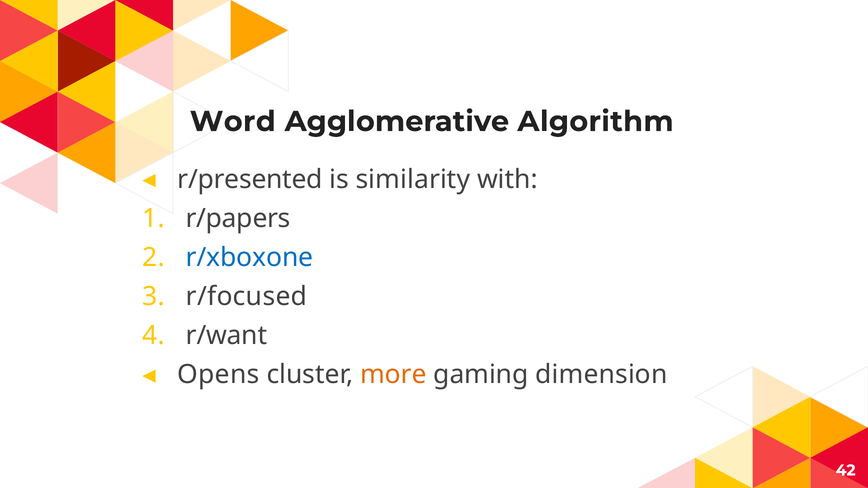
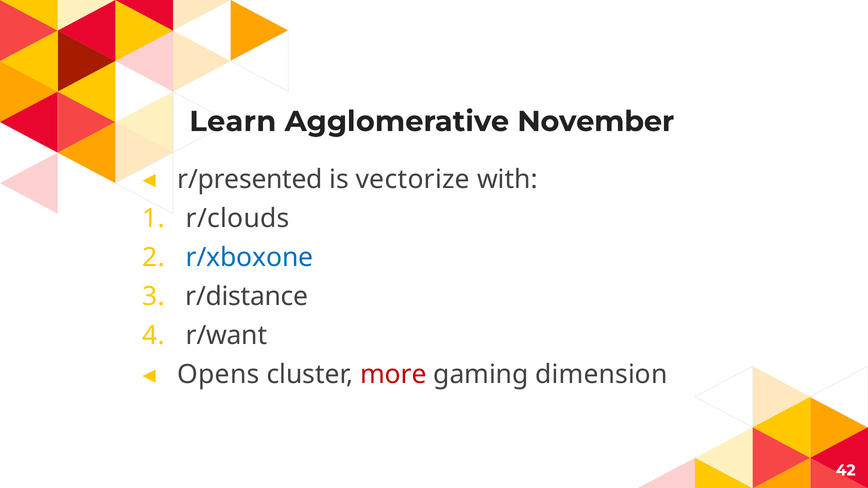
Word: Word -> Learn
Algorithm: Algorithm -> November
similarity: similarity -> vectorize
r/papers: r/papers -> r/clouds
r/focused: r/focused -> r/distance
more colour: orange -> red
